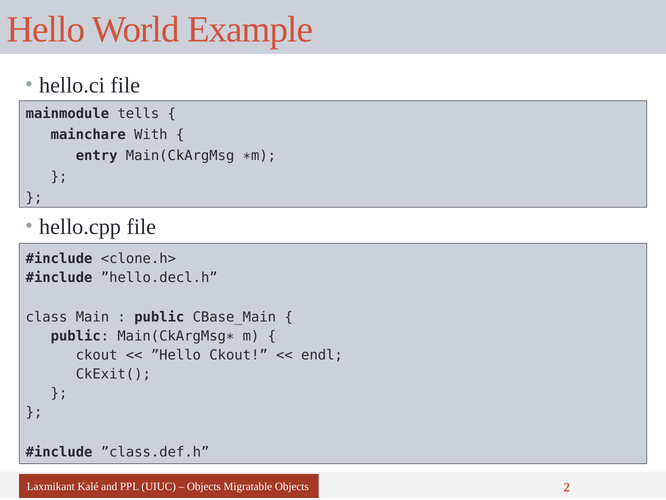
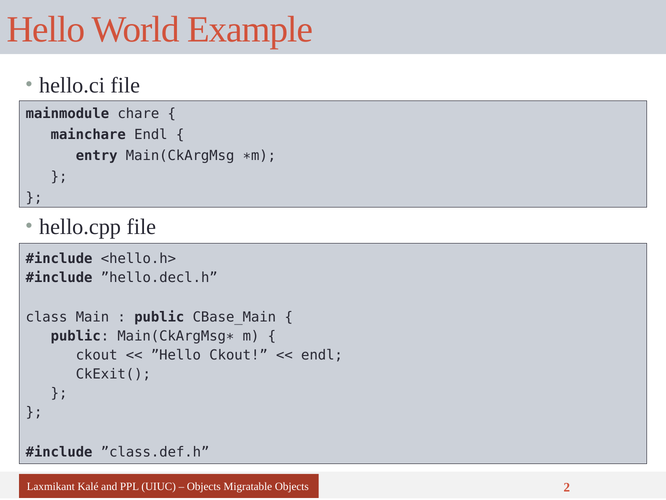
tells: tells -> chare
mainchare With: With -> Endl
<clone.h>: <clone.h> -> <hello.h>
